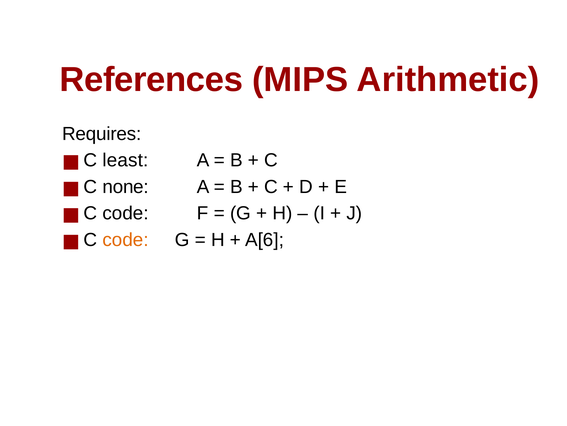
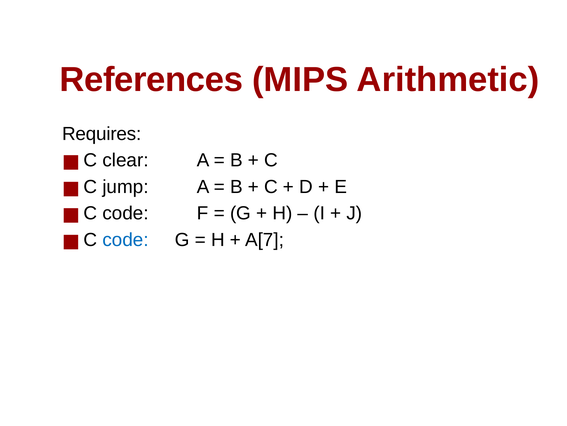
least: least -> clear
none: none -> jump
code at (126, 239) colour: orange -> blue
A[6: A[6 -> A[7
